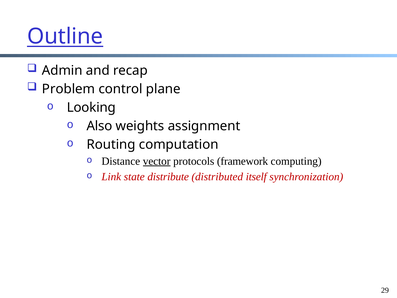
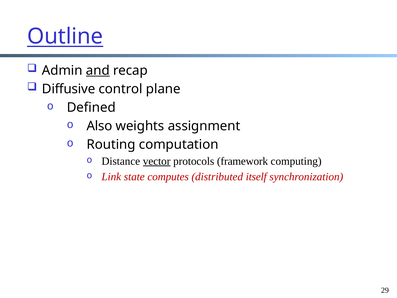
and underline: none -> present
Problem: Problem -> Diffusive
Looking: Looking -> Defined
distribute: distribute -> computes
